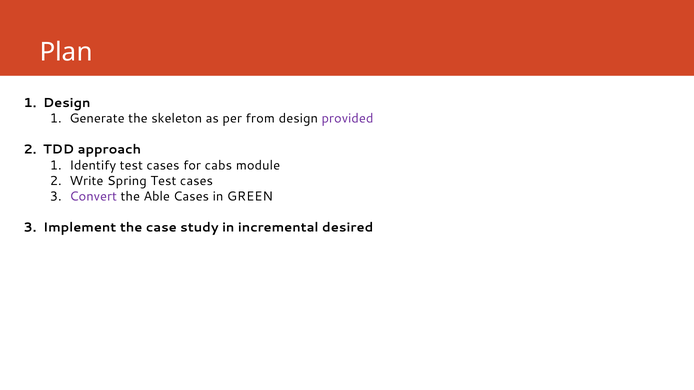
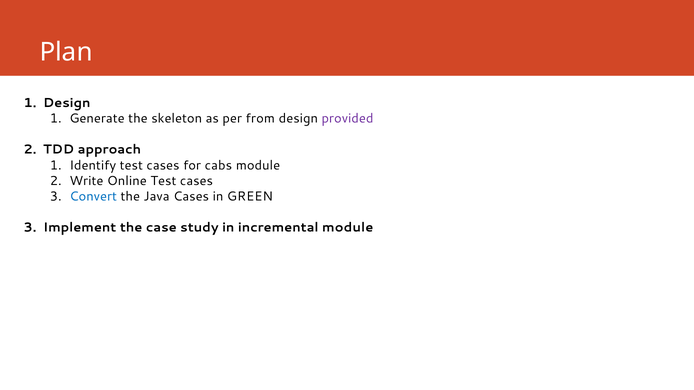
Spring: Spring -> Online
Convert colour: purple -> blue
Able: Able -> Java
incremental desired: desired -> module
